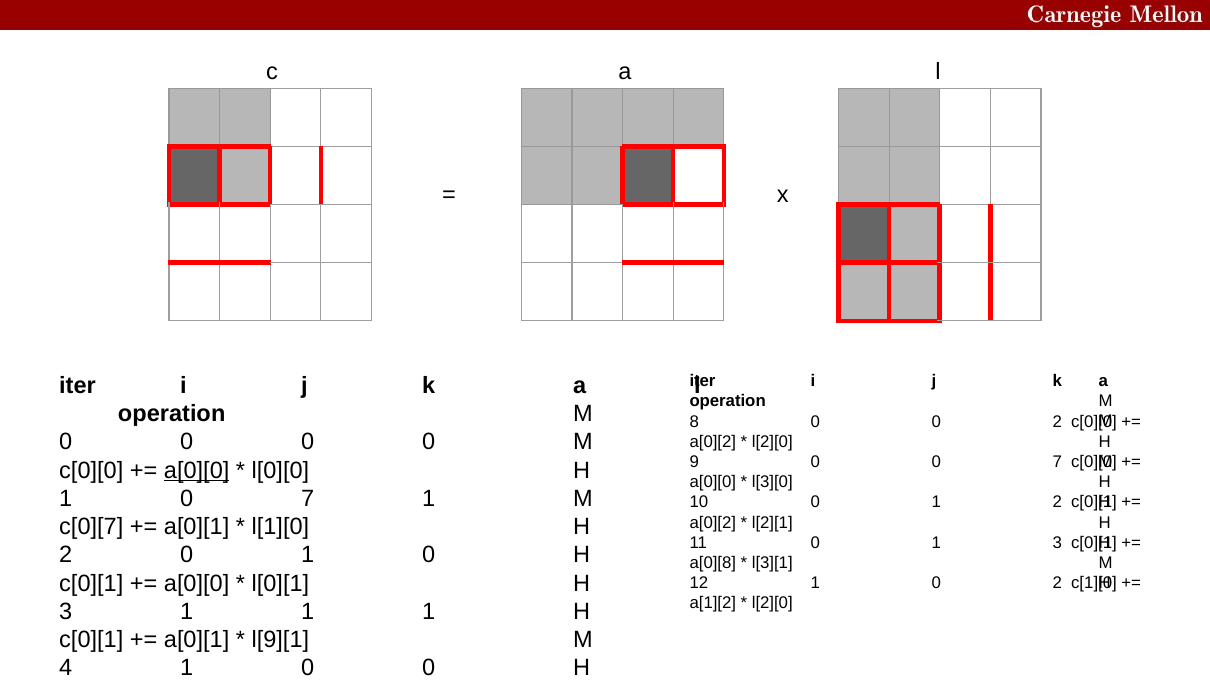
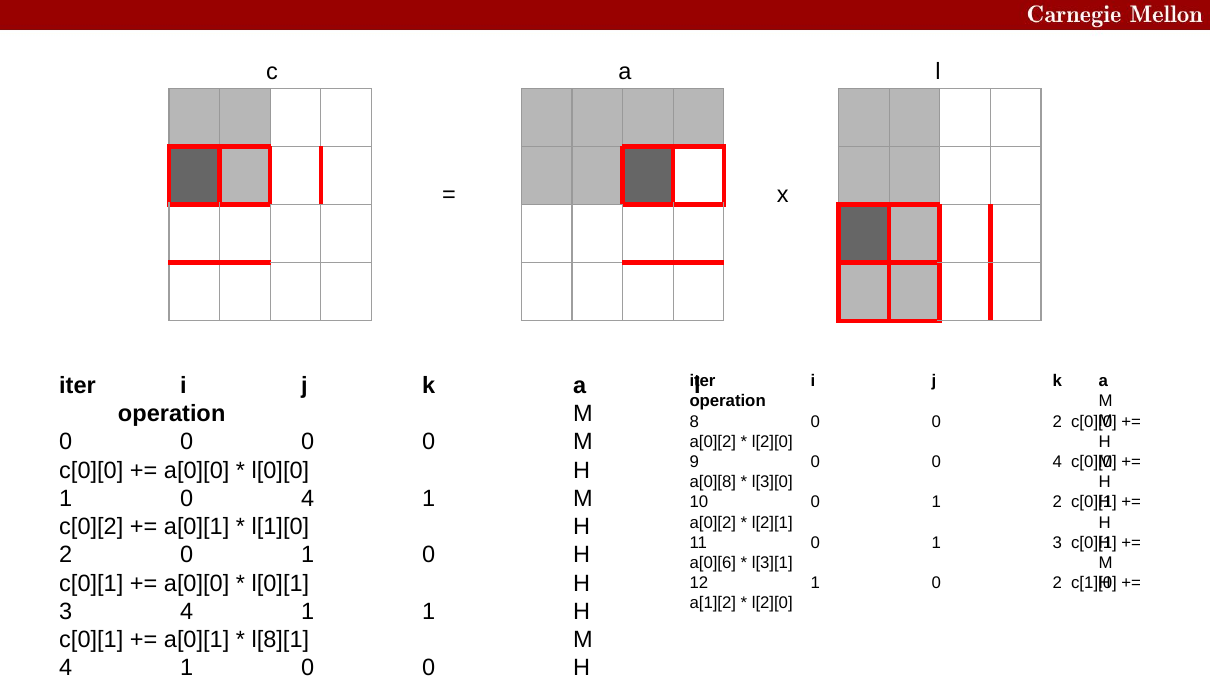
0 0 7: 7 -> 4
a[0][0 at (197, 470) underline: present -> none
a[0][0 at (713, 482): a[0][0 -> a[0][8
1 0 7: 7 -> 4
c[0][7: c[0][7 -> c[0][2
a[0][8: a[0][8 -> a[0][6
3 1: 1 -> 4
l[9][1: l[9][1 -> l[8][1
